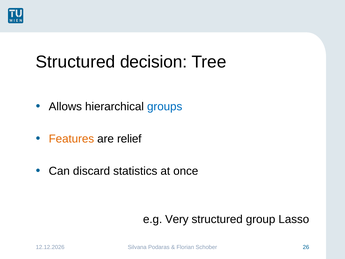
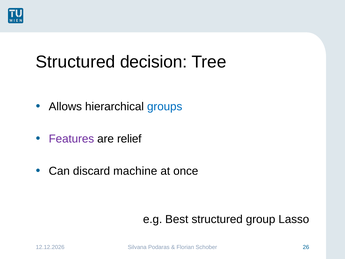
Features colour: orange -> purple
statistics: statistics -> machine
Very: Very -> Best
